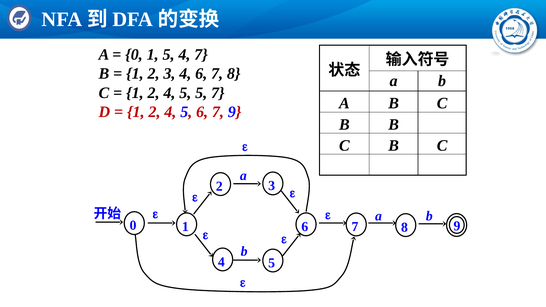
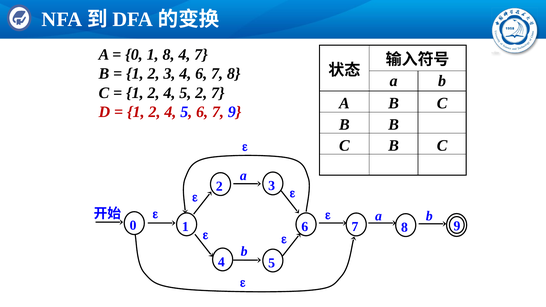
1 5: 5 -> 8
5 5: 5 -> 2
